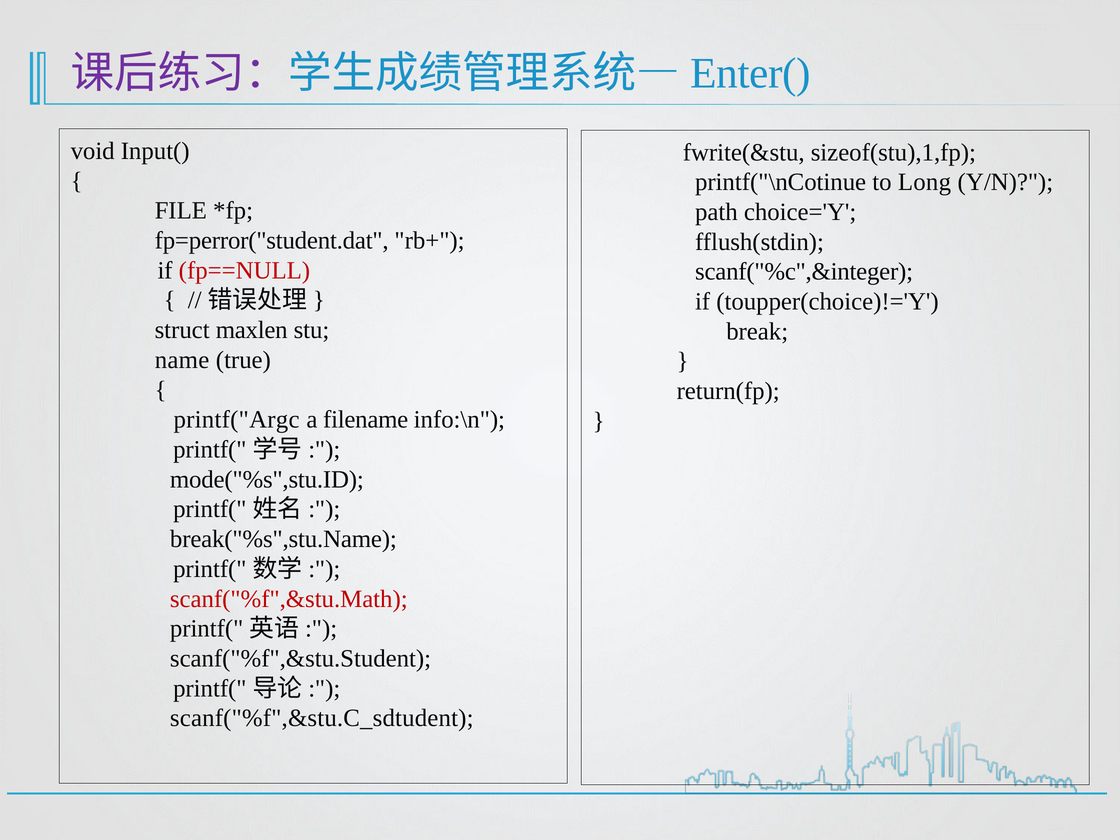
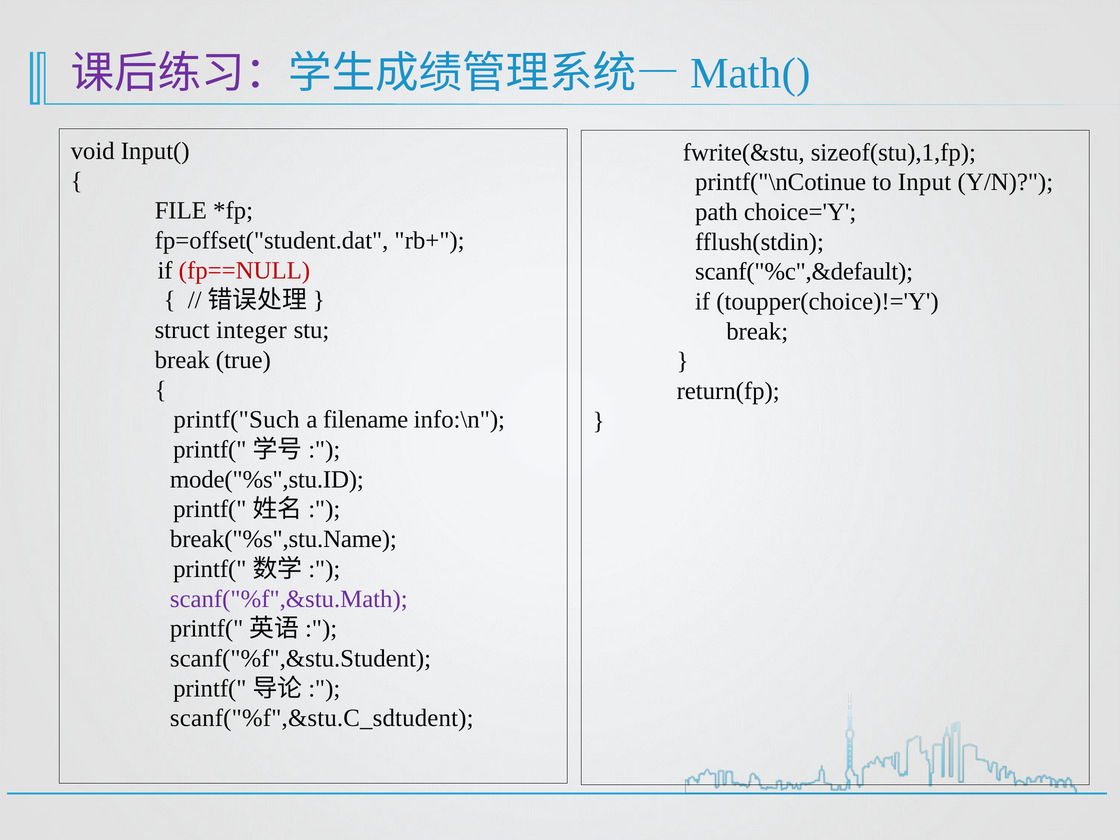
Enter(: Enter( -> Math(
Long: Long -> Input
fp=perror("student.dat: fp=perror("student.dat -> fp=offset("student.dat
scanf("%c",&integer: scanf("%c",&integer -> scanf("%c",&default
maxlen: maxlen -> integer
name at (182, 360): name -> break
printf("Argc: printf("Argc -> printf("Such
scanf("%f",&stu.Math colour: red -> purple
